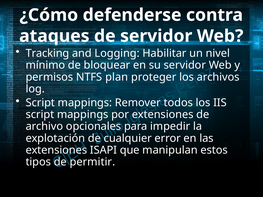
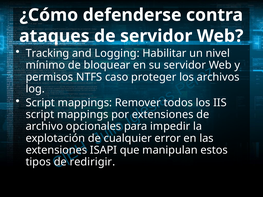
plan: plan -> caso
permitir: permitir -> redirigir
